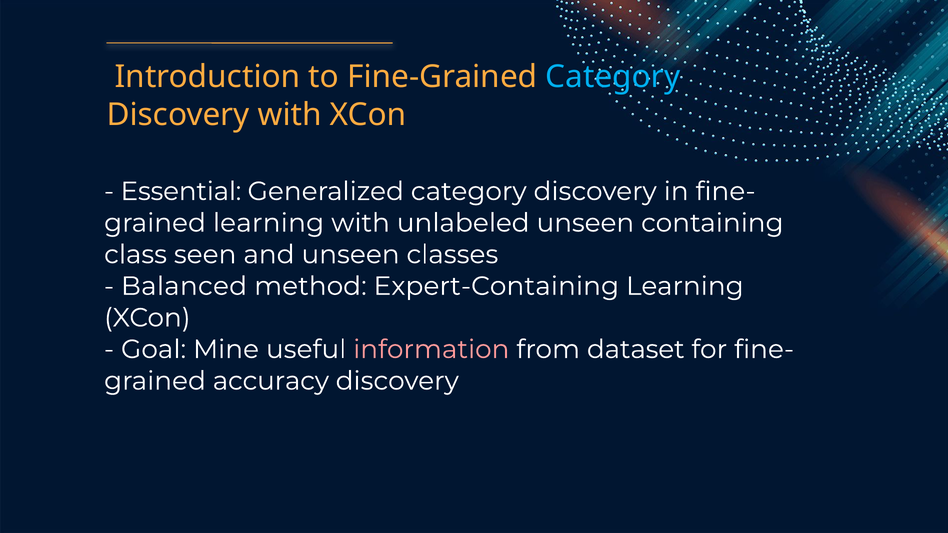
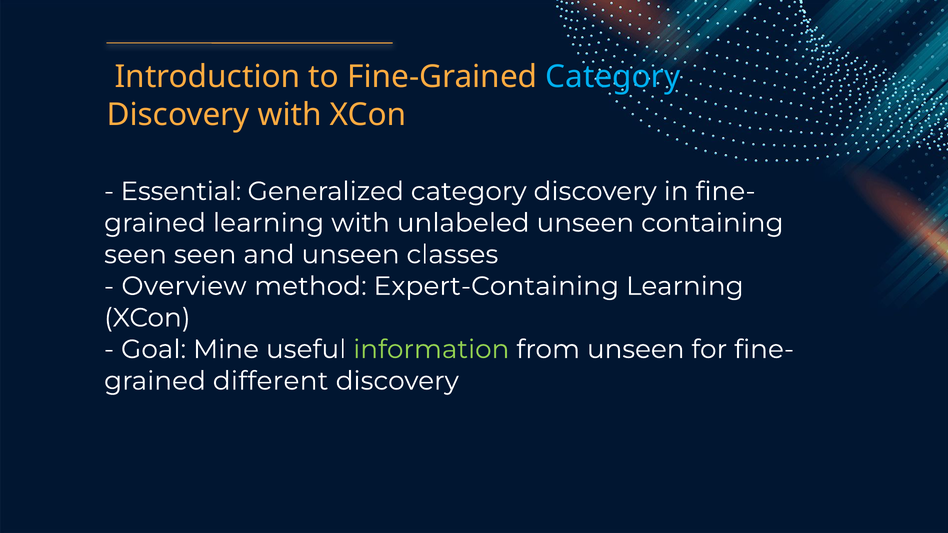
class at (136, 255): class -> seen
Balanced: Balanced -> Overview
information colour: pink -> light green
from dataset: dataset -> unseen
accuracy: accuracy -> different
